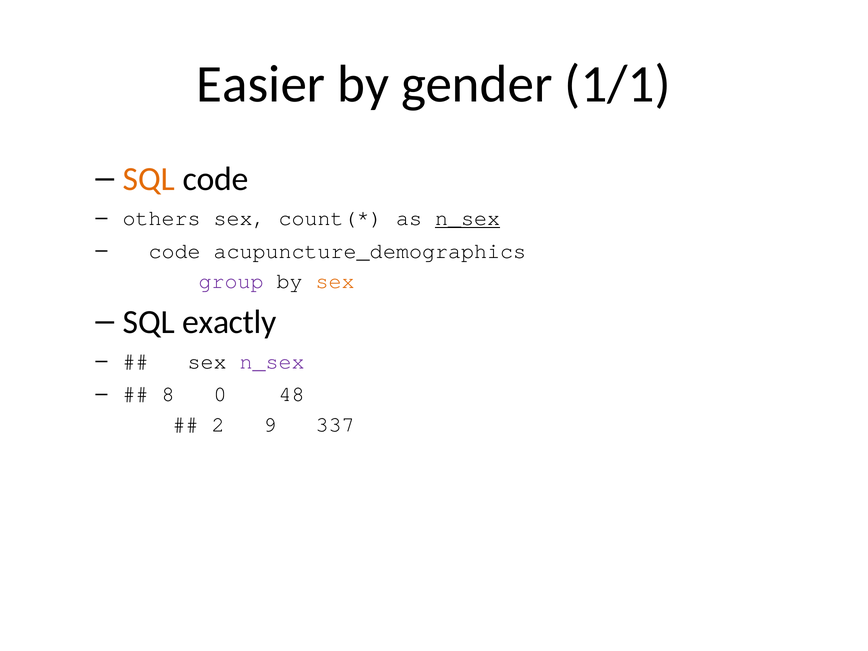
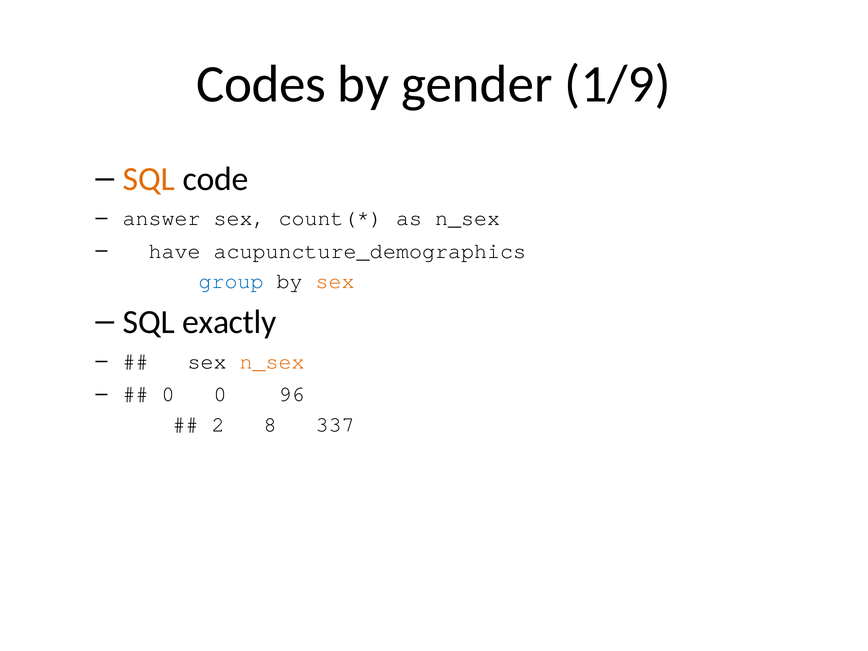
Easier: Easier -> Codes
1/1: 1/1 -> 1/9
others: others -> answer
n_sex at (468, 218) underline: present -> none
code at (175, 251): code -> have
group colour: purple -> blue
n_sex at (272, 361) colour: purple -> orange
8 at (168, 394): 8 -> 0
48: 48 -> 96
9: 9 -> 8
